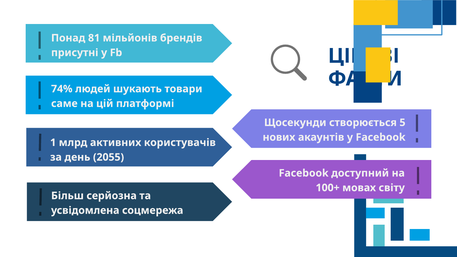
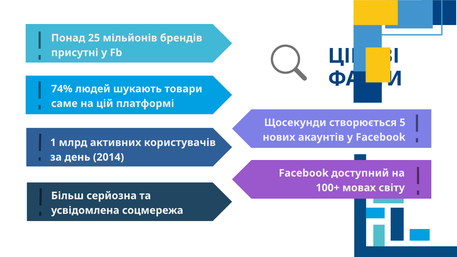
81: 81 -> 25
2055: 2055 -> 2014
